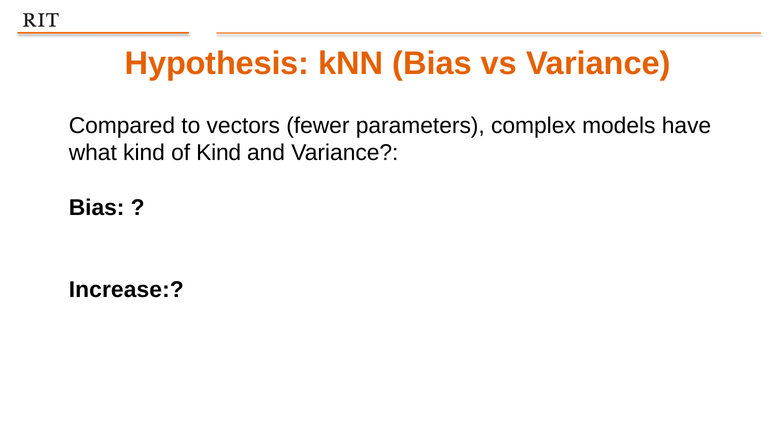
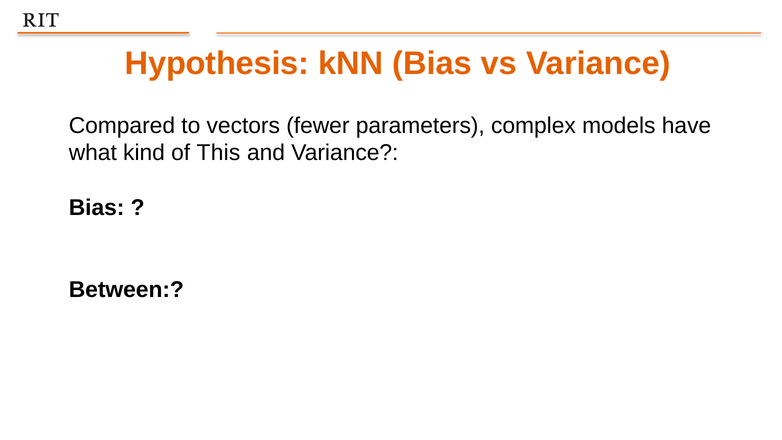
of Kind: Kind -> This
Increase: Increase -> Between
